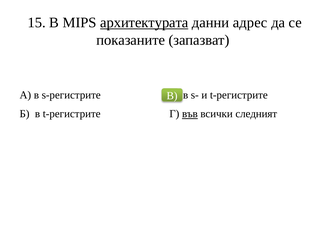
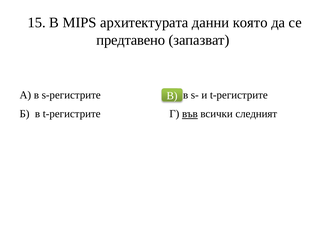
архитектурата underline: present -> none
адрес: адрес -> която
показаните: показаните -> предтавено
